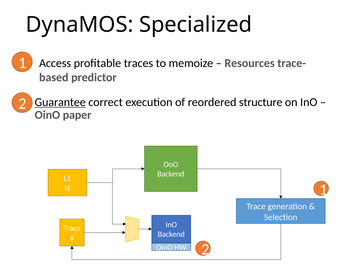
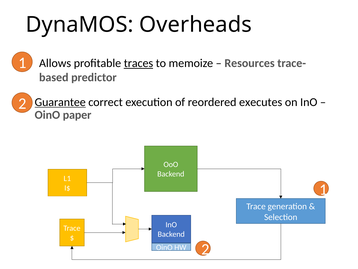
Specialized: Specialized -> Overheads
Access: Access -> Allows
traces underline: none -> present
structure: structure -> executes
